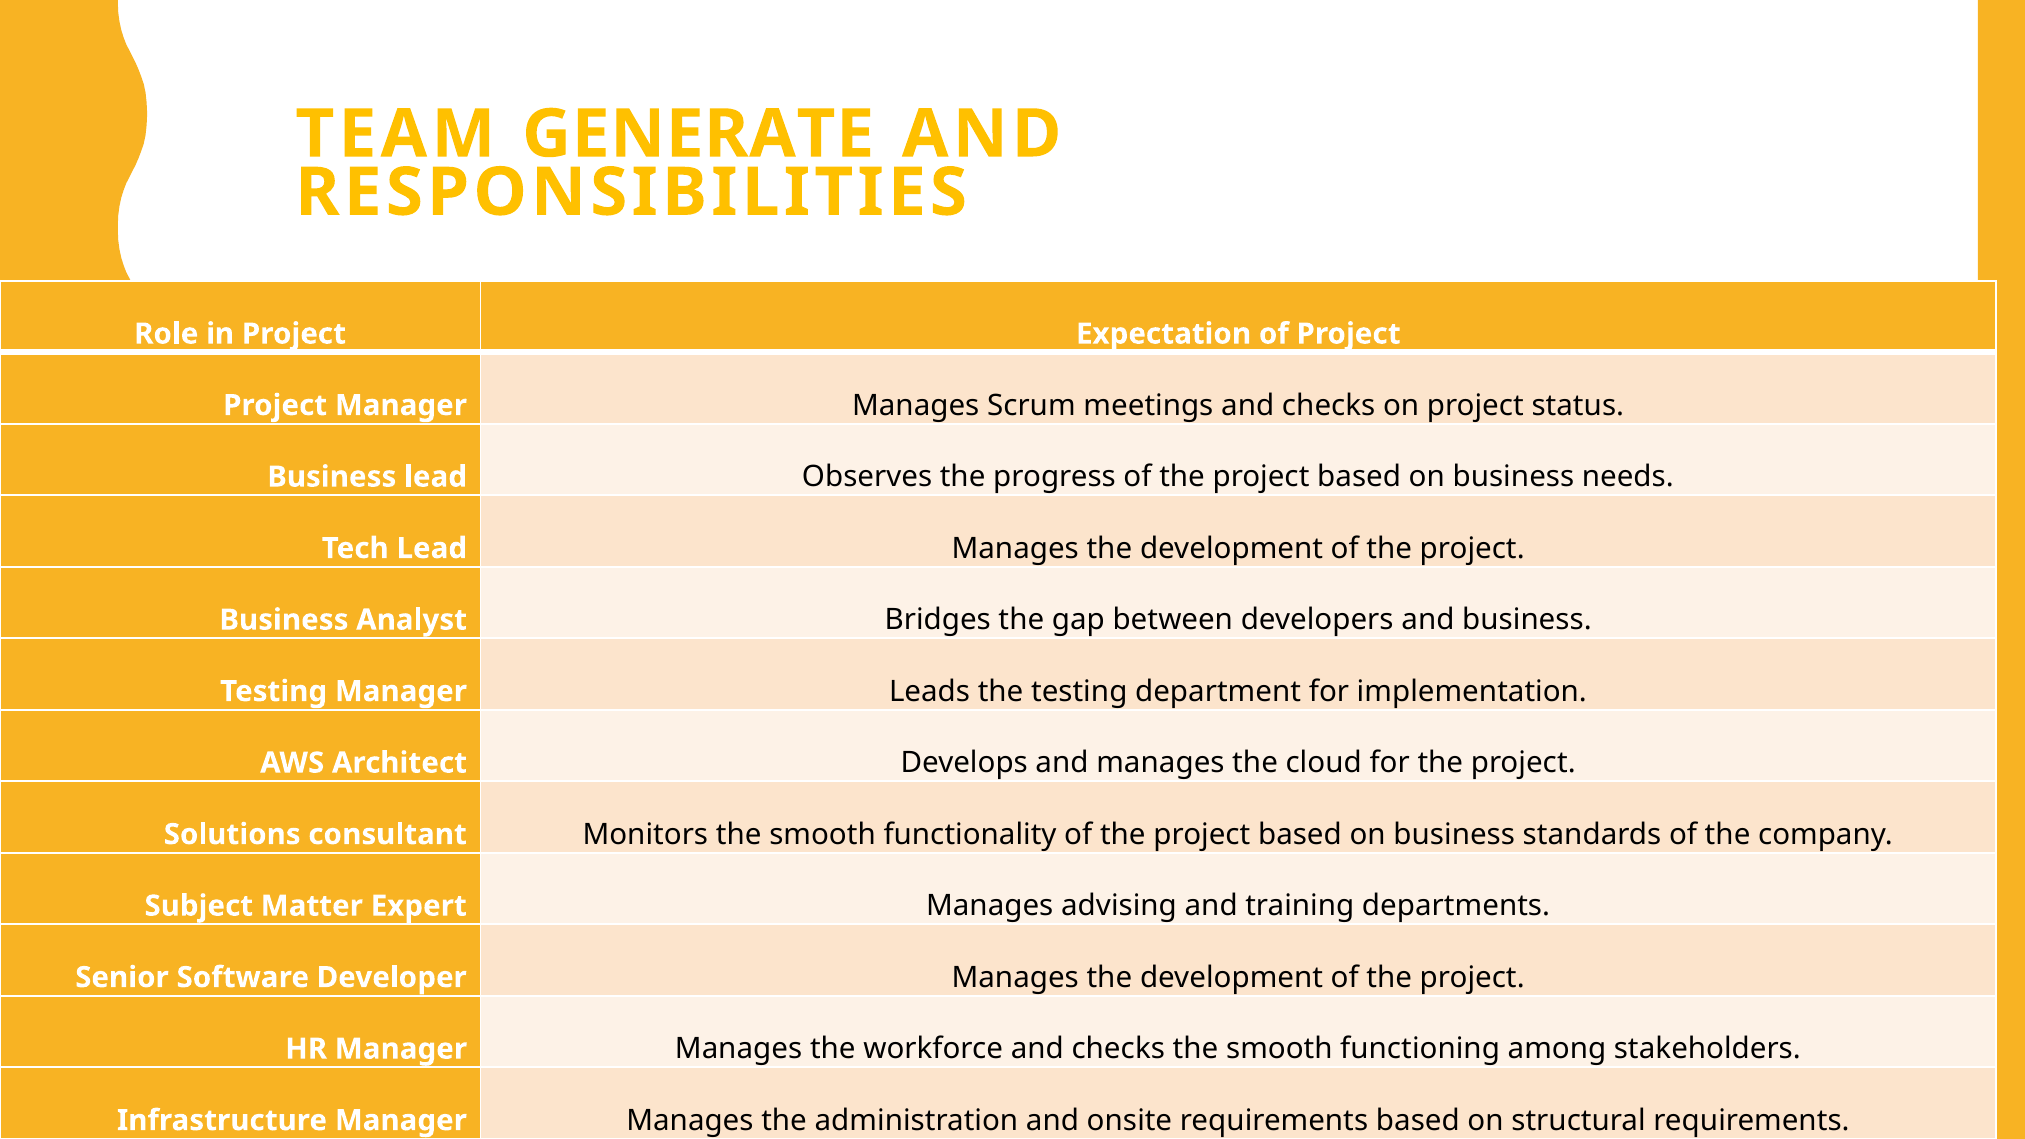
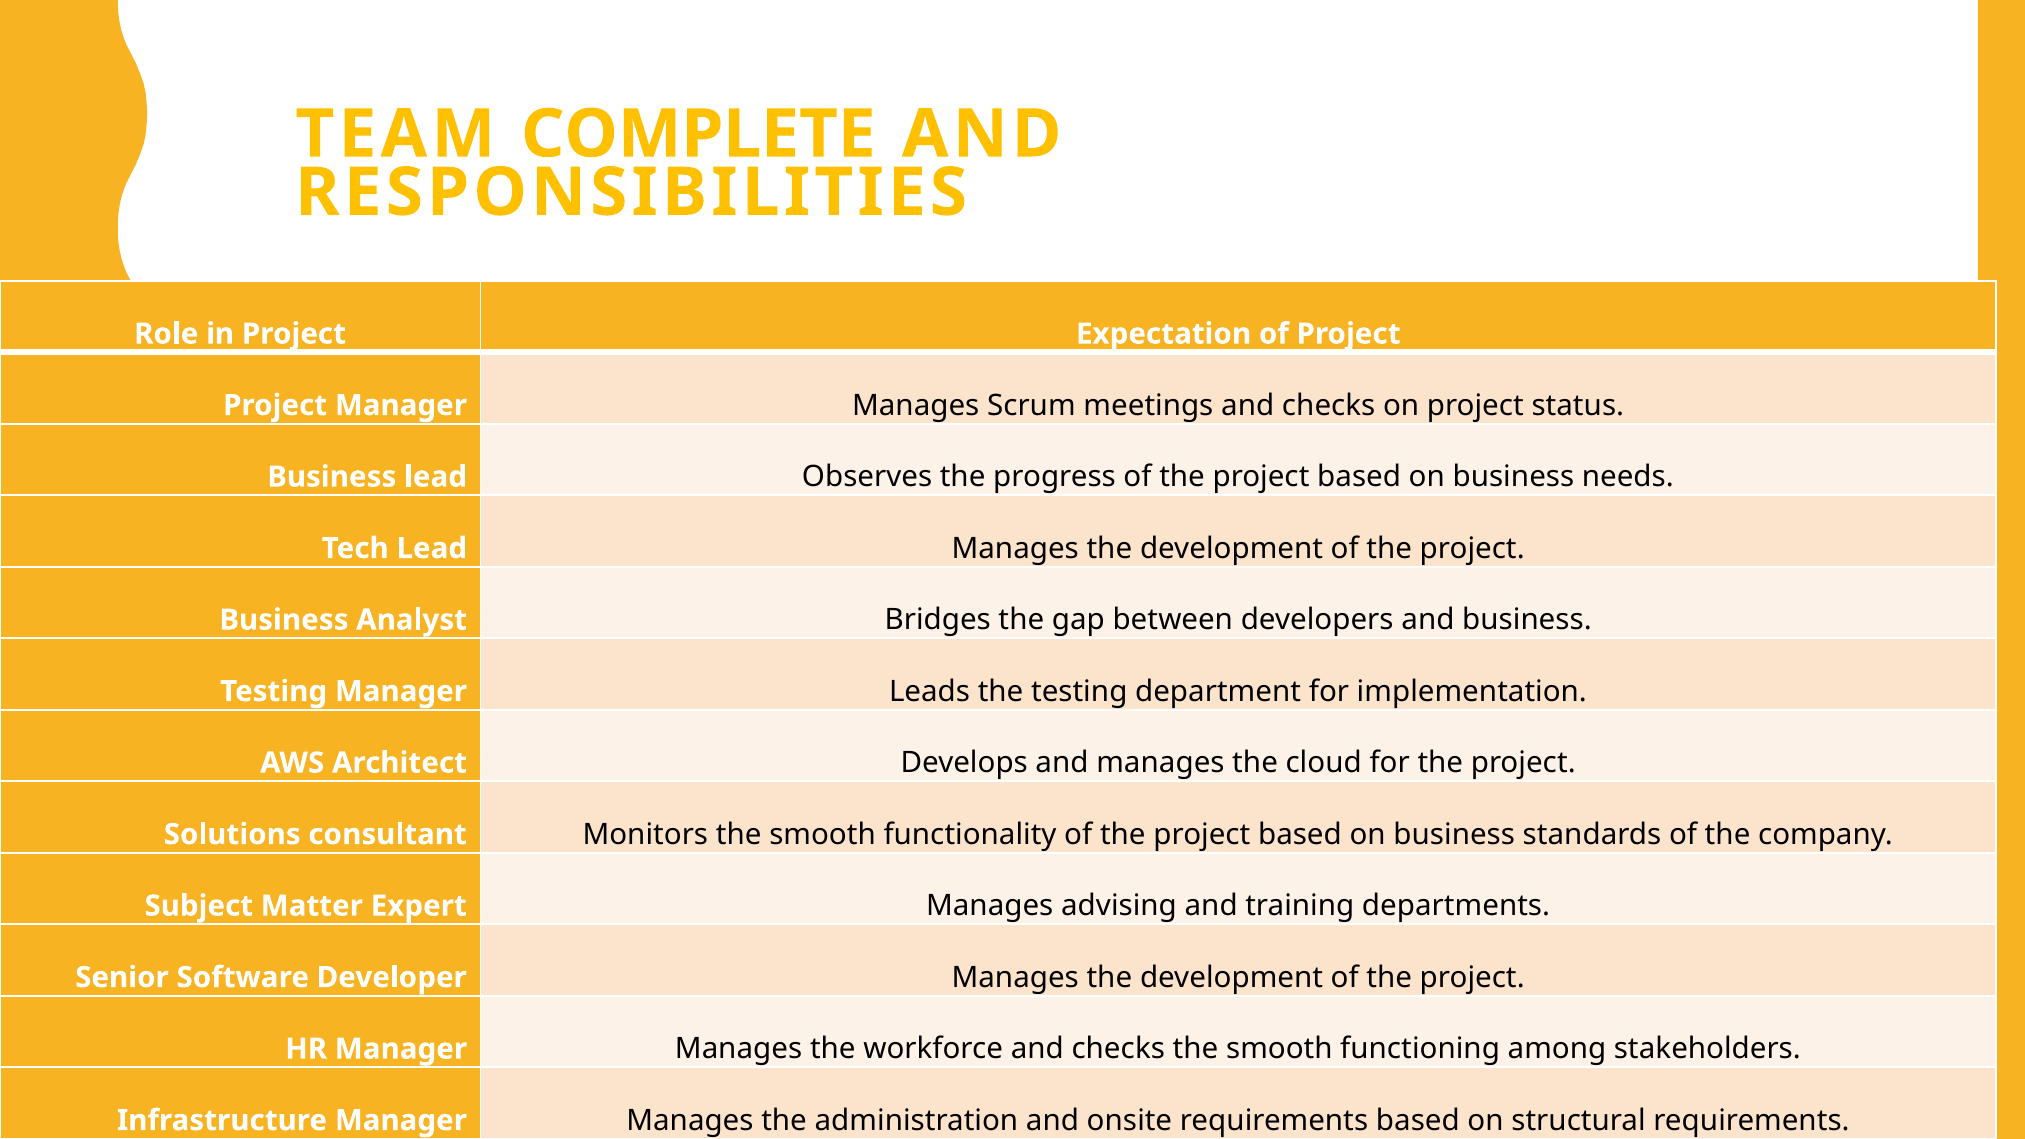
GENERATE: GENERATE -> COMPLETE
